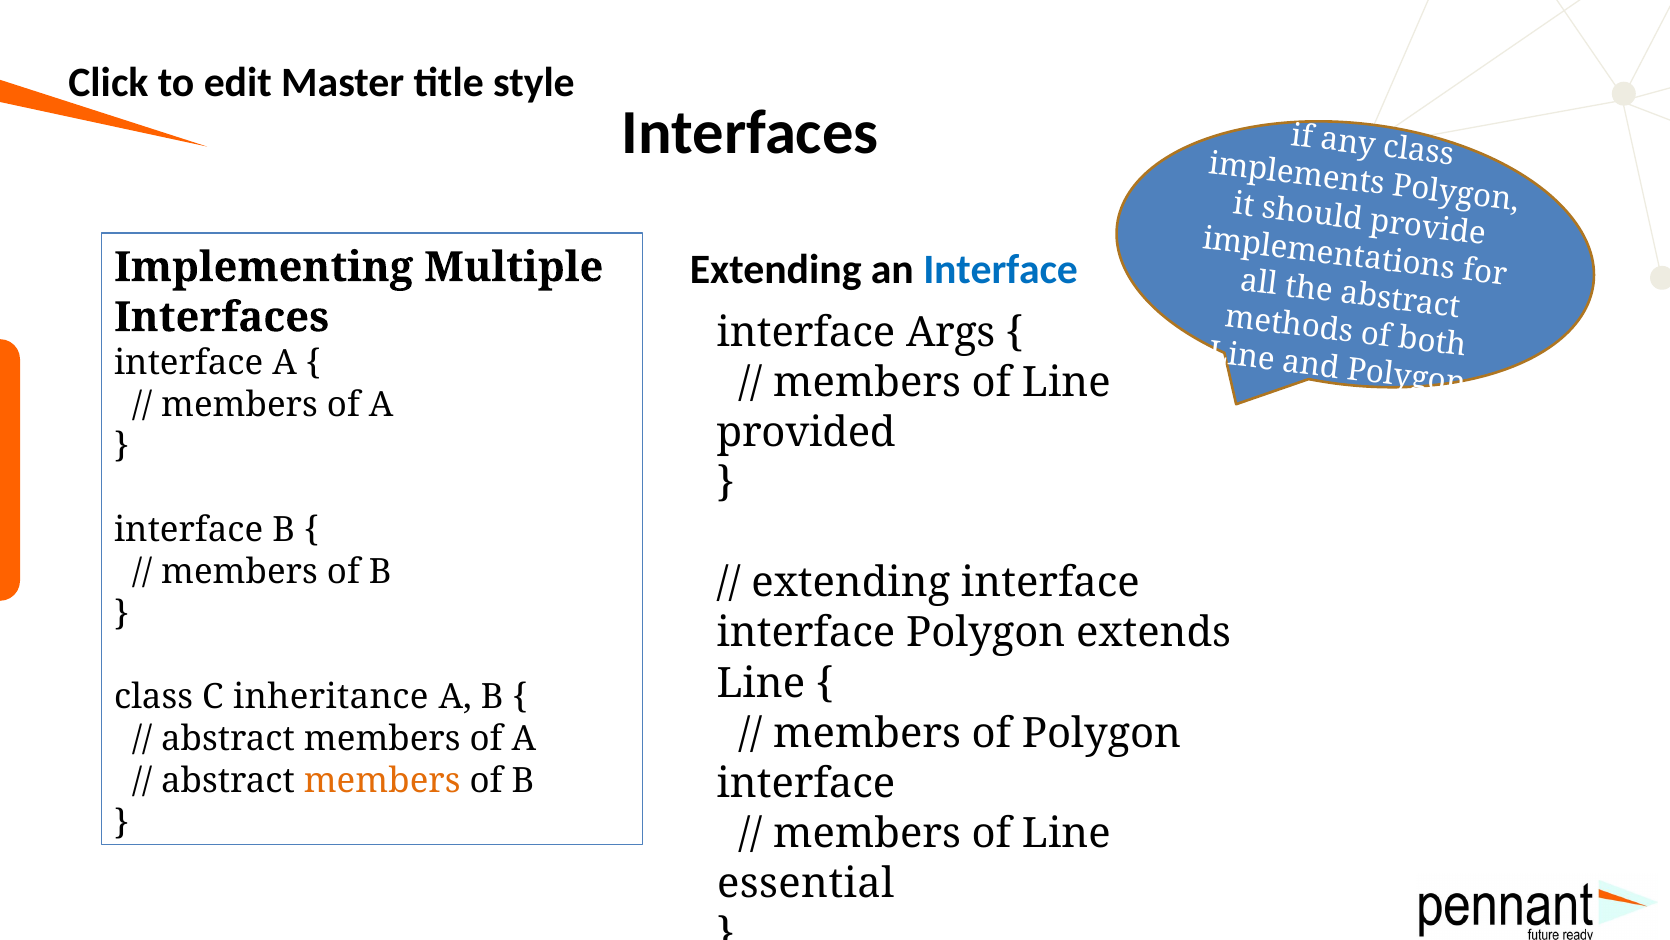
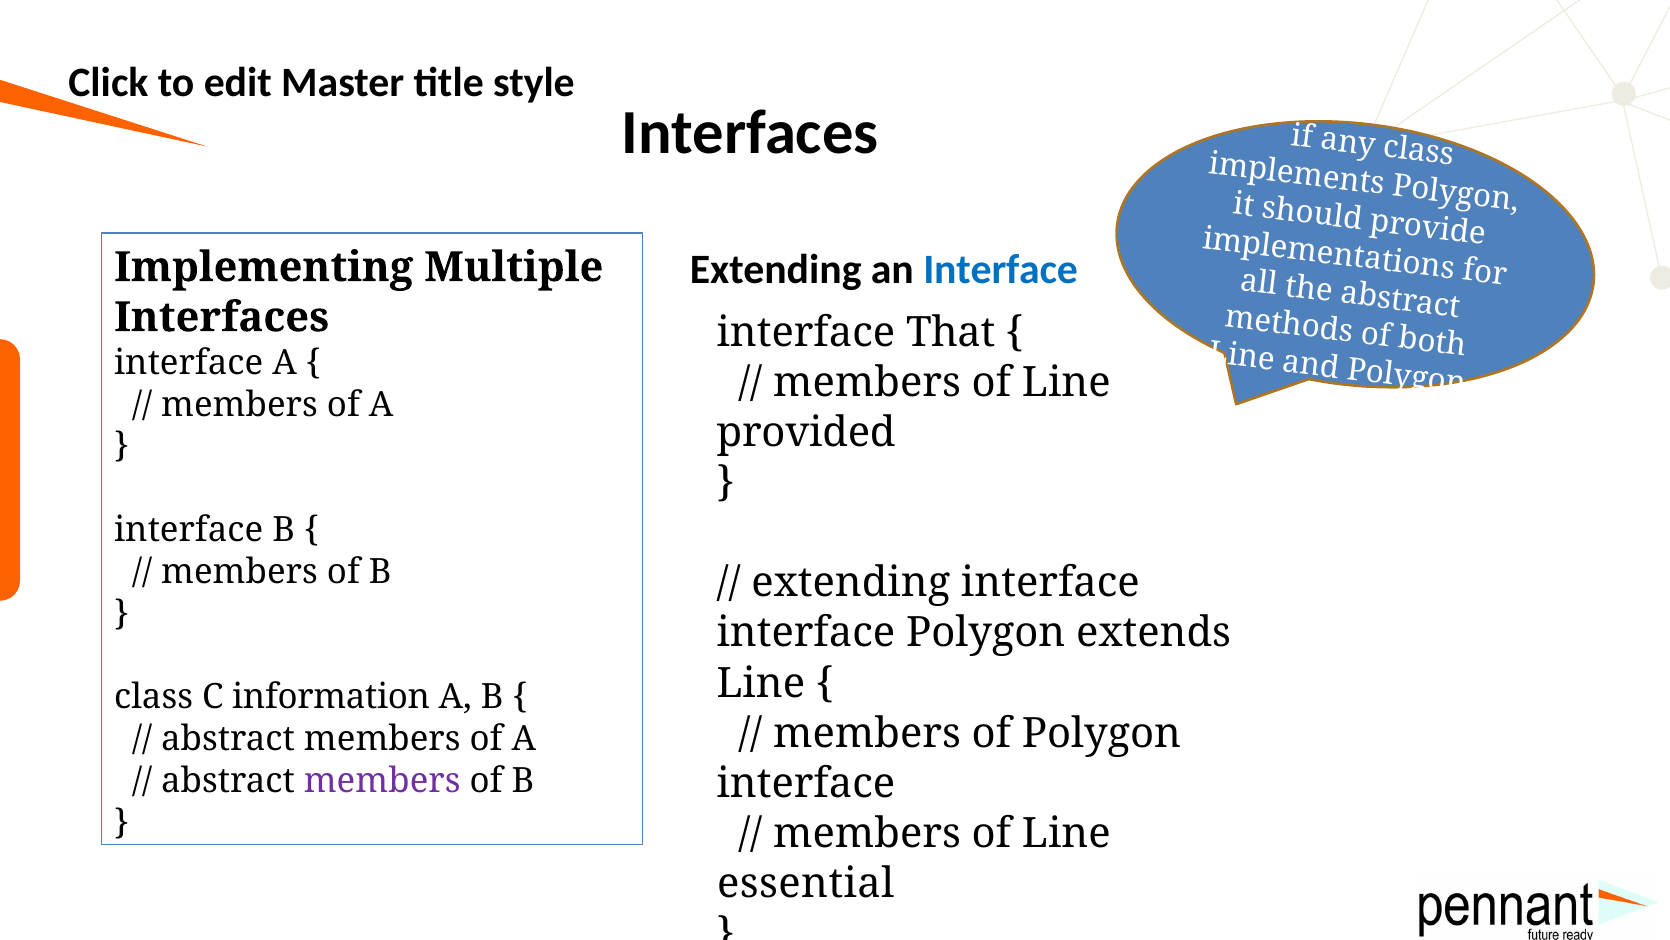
Args: Args -> That
inheritance: inheritance -> information
members at (382, 780) colour: orange -> purple
